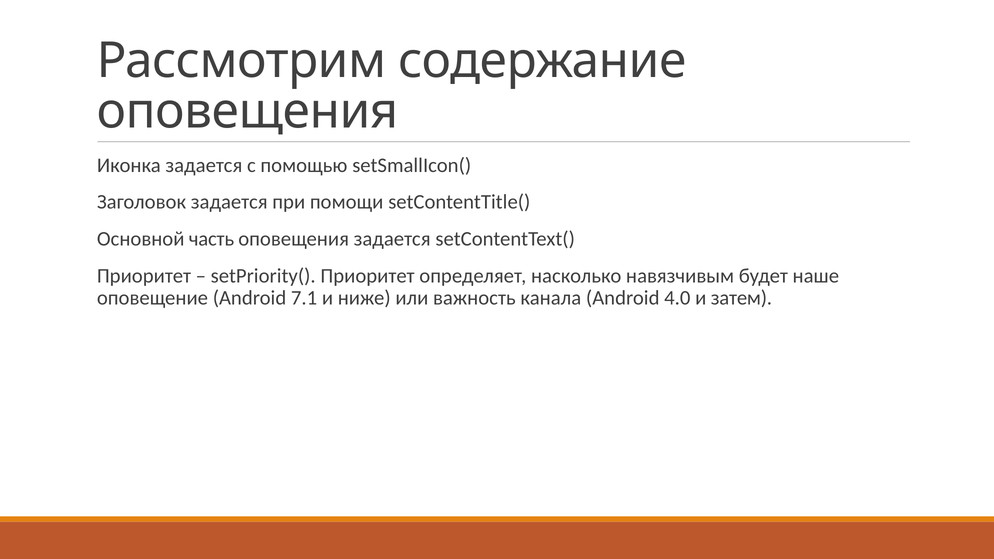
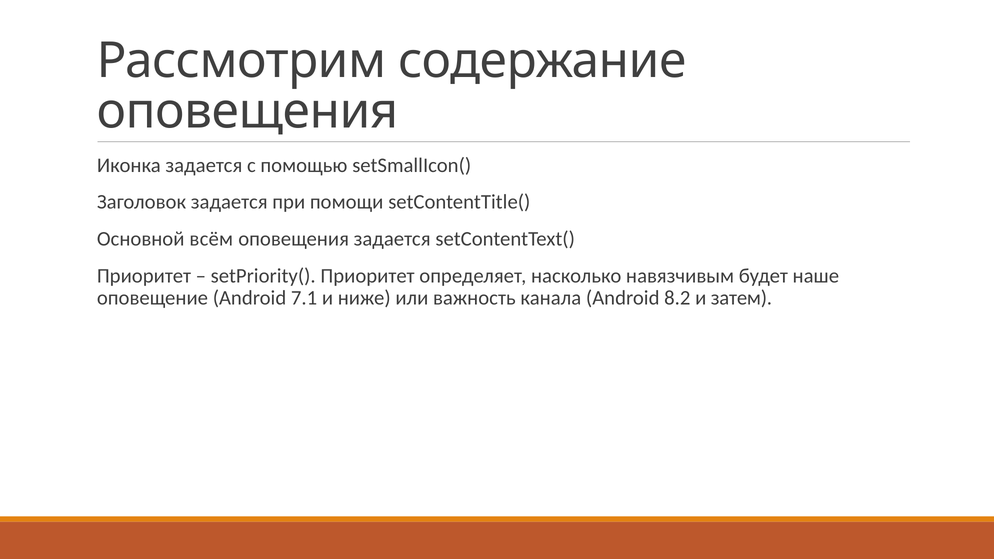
часть: часть -> всём
4.0: 4.0 -> 8.2
